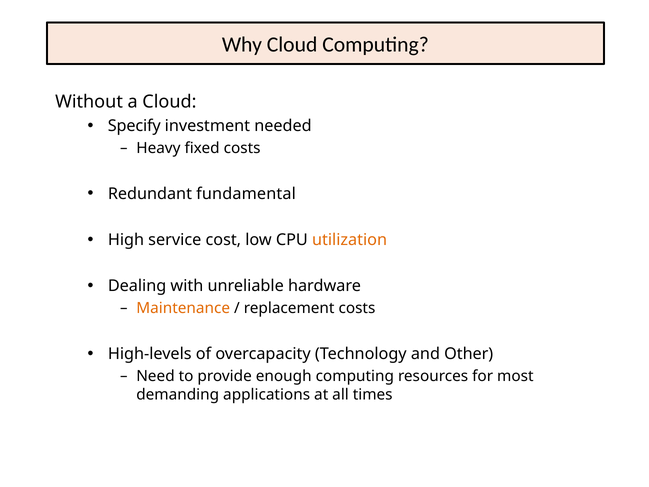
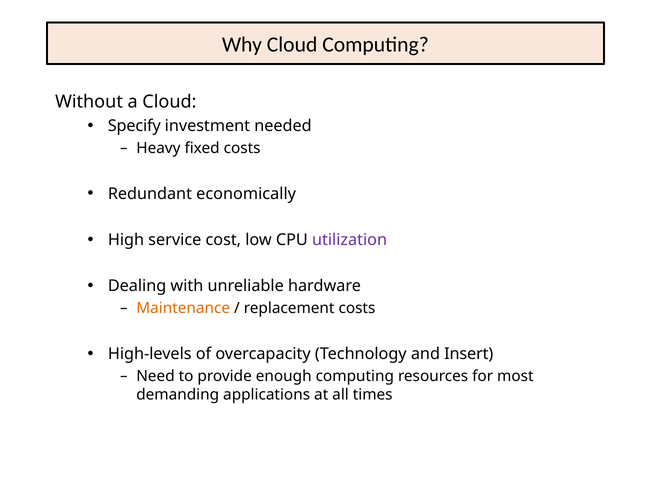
fundamental: fundamental -> economically
utilization colour: orange -> purple
Other: Other -> Insert
